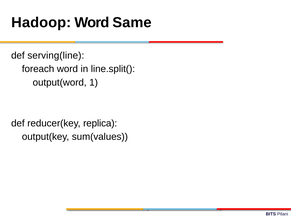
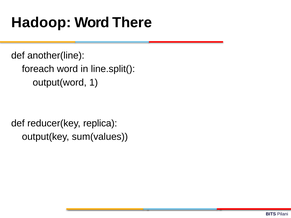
Same: Same -> There
serving(line: serving(line -> another(line
